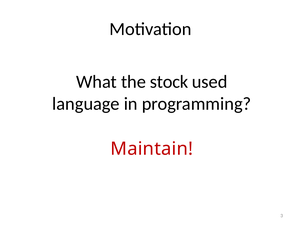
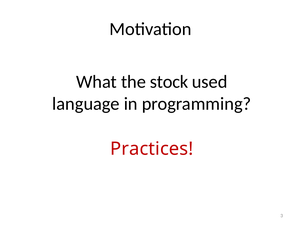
Maintain: Maintain -> Practices
